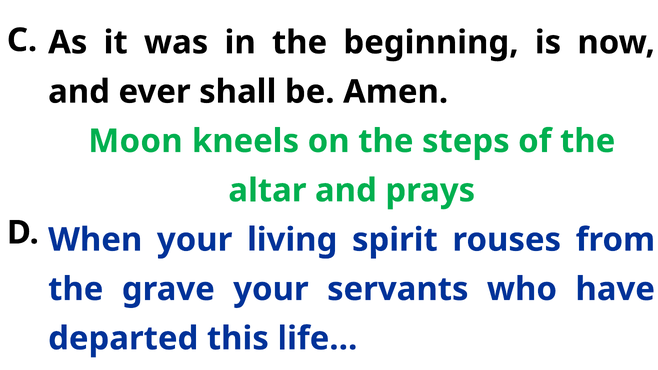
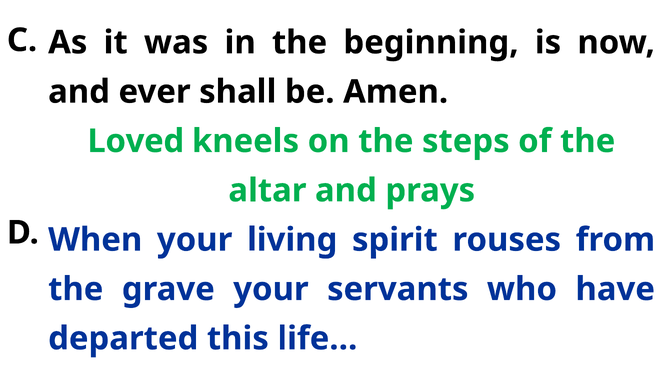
Moon: Moon -> Loved
